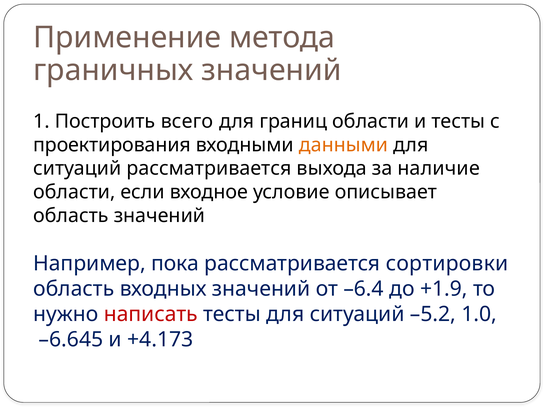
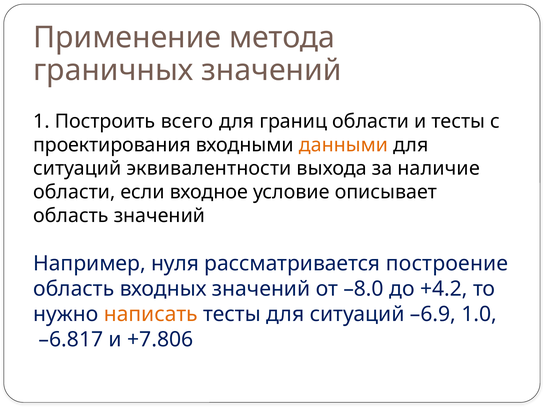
ситуаций рассматривается: рассматривается -> эквивалентности
пока: пока -> нуля
сортировки: сортировки -> построение
–6.4: –6.4 -> –8.0
+1.9: +1.9 -> +4.2
написать colour: red -> orange
–5.2: –5.2 -> –6.9
–6.645: –6.645 -> –6.817
+4.173: +4.173 -> +7.806
